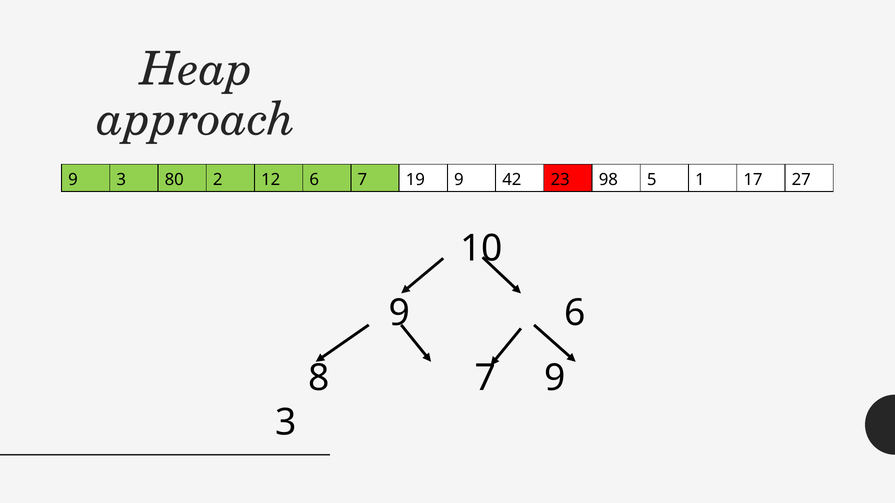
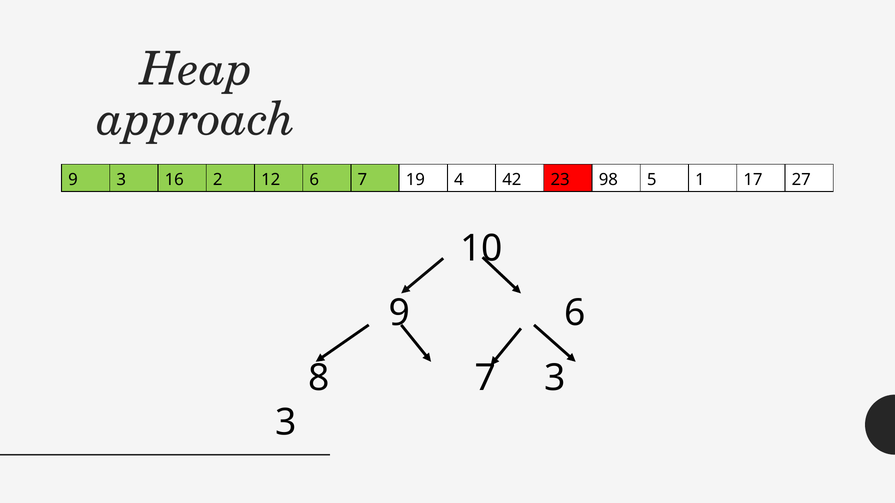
80: 80 -> 16
19 9: 9 -> 4
7 9: 9 -> 3
